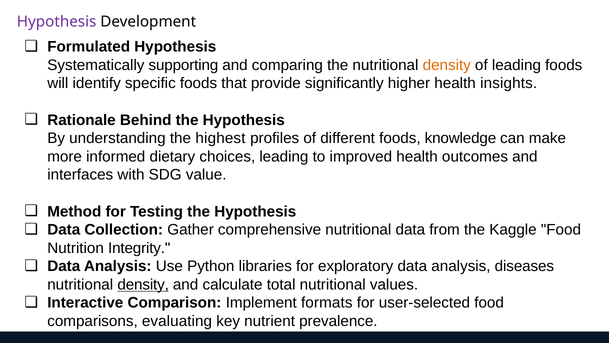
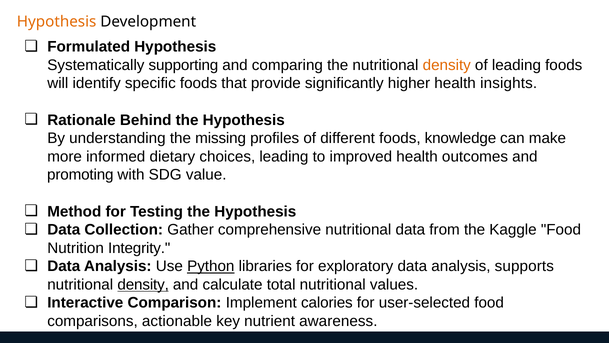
Hypothesis at (57, 22) colour: purple -> orange
highest: highest -> missing
interfaces: interfaces -> promoting
Python underline: none -> present
diseases: diseases -> supports
formats: formats -> calories
evaluating: evaluating -> actionable
prevalence: prevalence -> awareness
